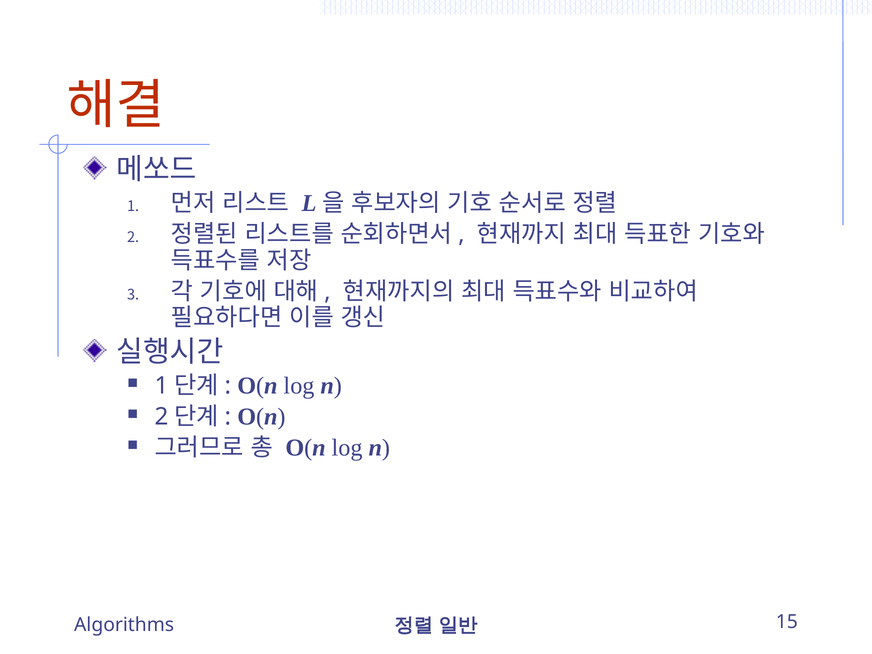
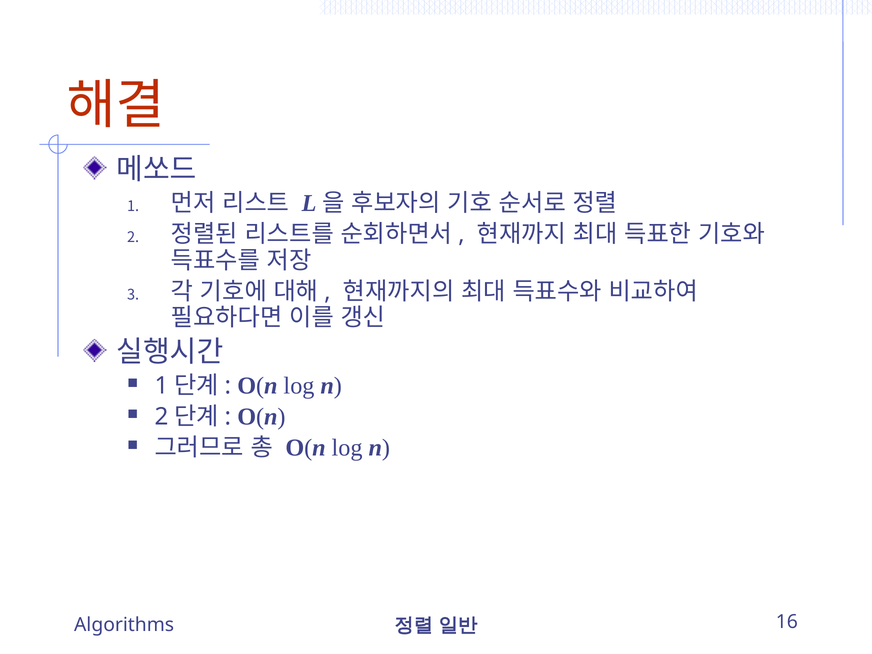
15: 15 -> 16
